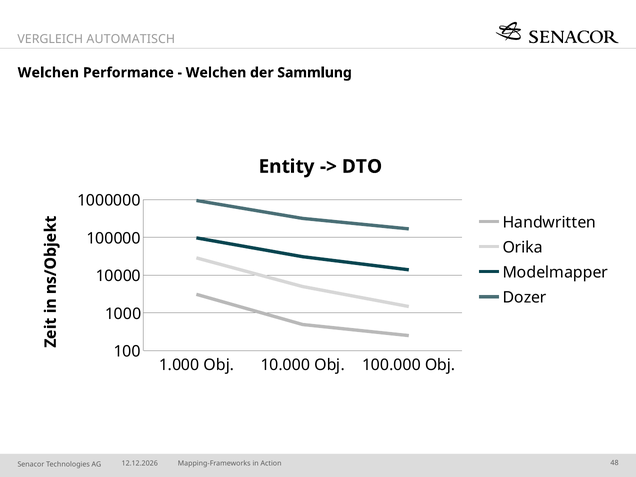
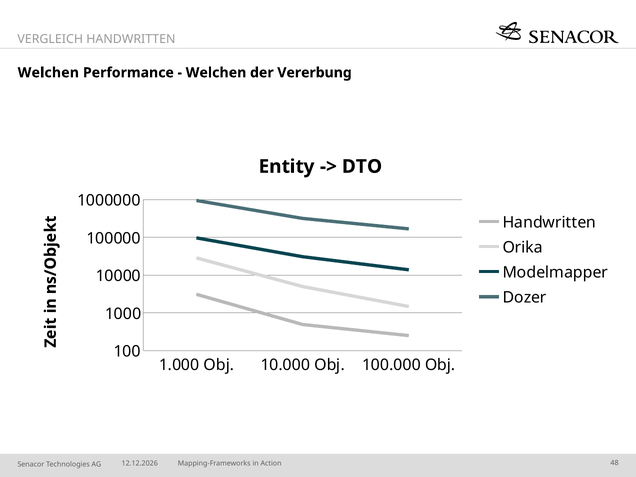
VERGLEICH AUTOMATISCH: AUTOMATISCH -> HANDWRITTEN
Sammlung: Sammlung -> Vererbung
